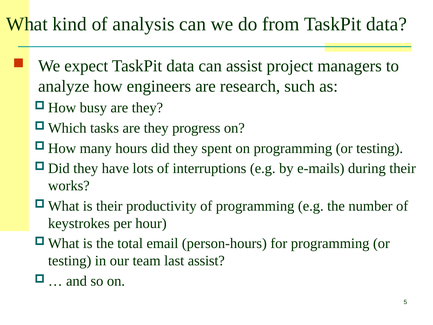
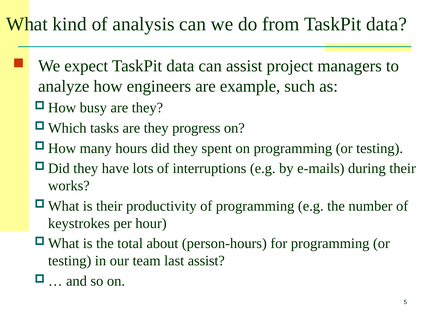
research: research -> example
email: email -> about
